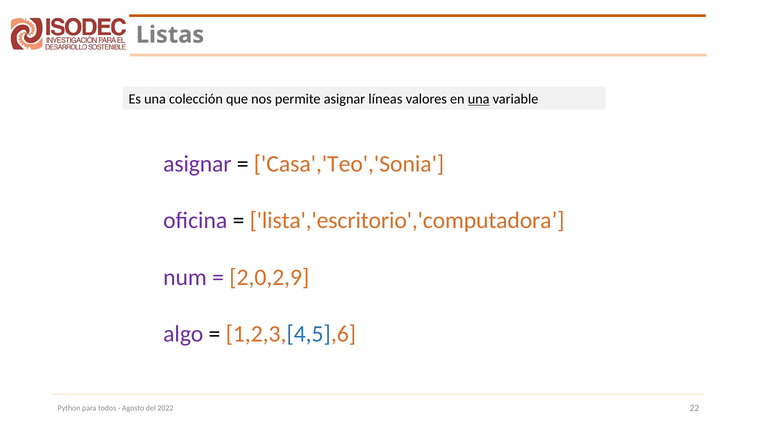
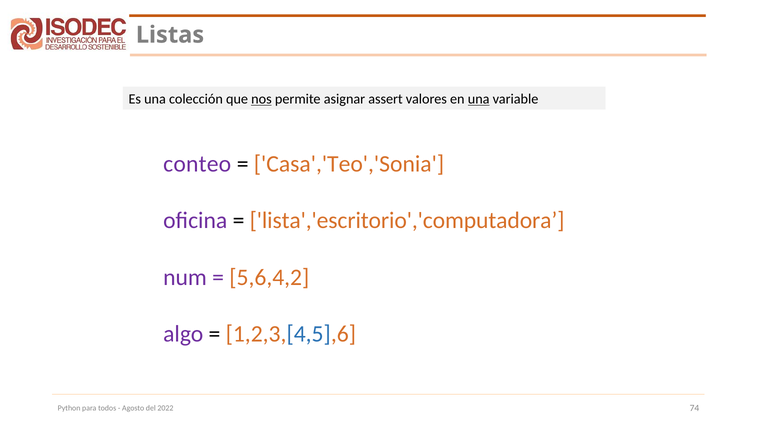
nos underline: none -> present
líneas: líneas -> assert
asignar at (197, 164): asignar -> conteo
2,0,2,9: 2,0,2,9 -> 5,6,4,2
22: 22 -> 74
